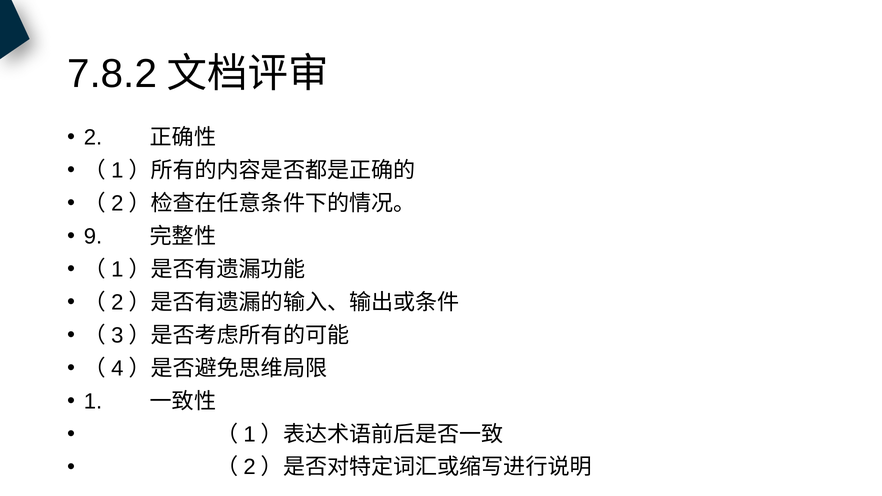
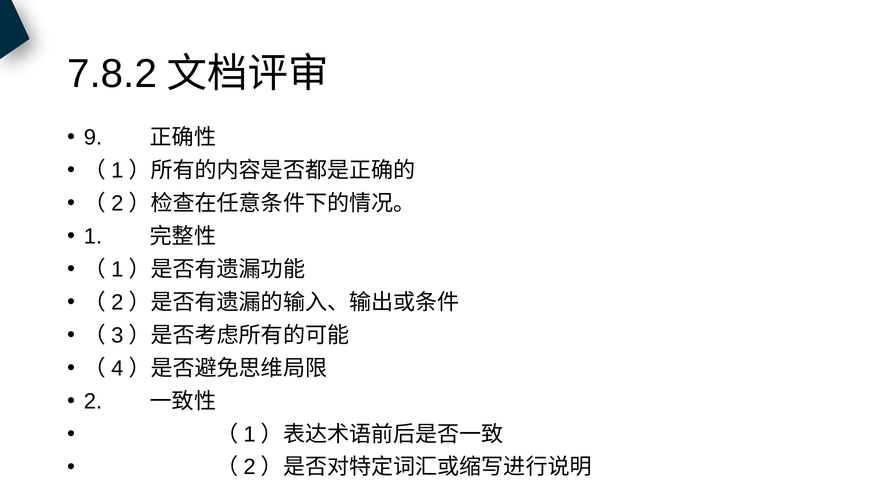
2: 2 -> 9
9: 9 -> 1
1: 1 -> 2
